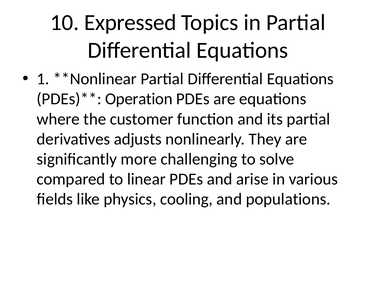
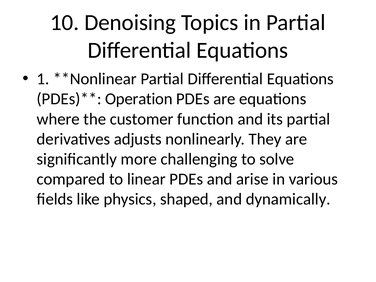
Expressed: Expressed -> Denoising
cooling: cooling -> shaped
populations: populations -> dynamically
